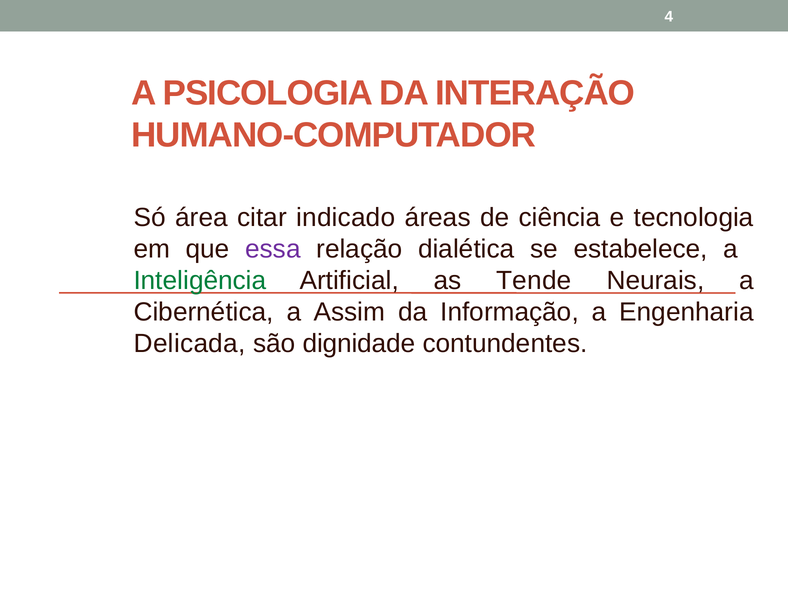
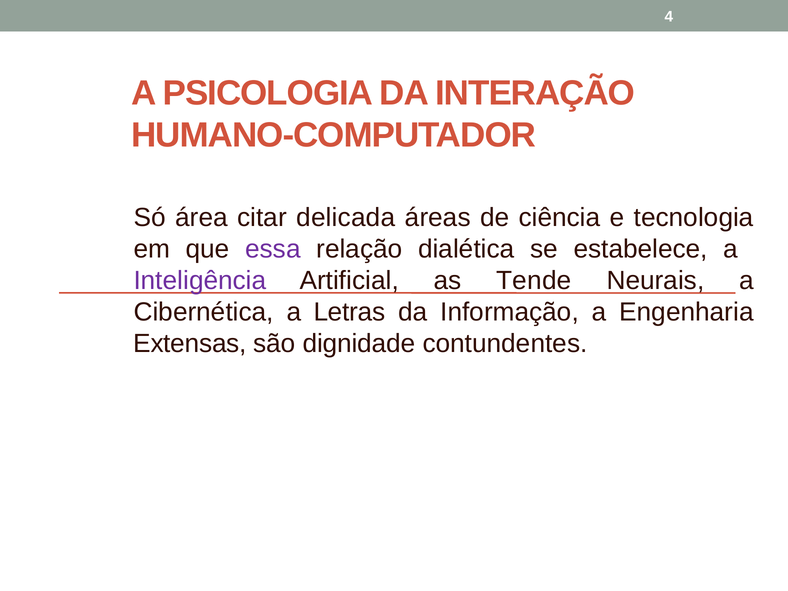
indicado: indicado -> delicada
Inteligência colour: green -> purple
Assim: Assim -> Letras
Delicada: Delicada -> Extensas
